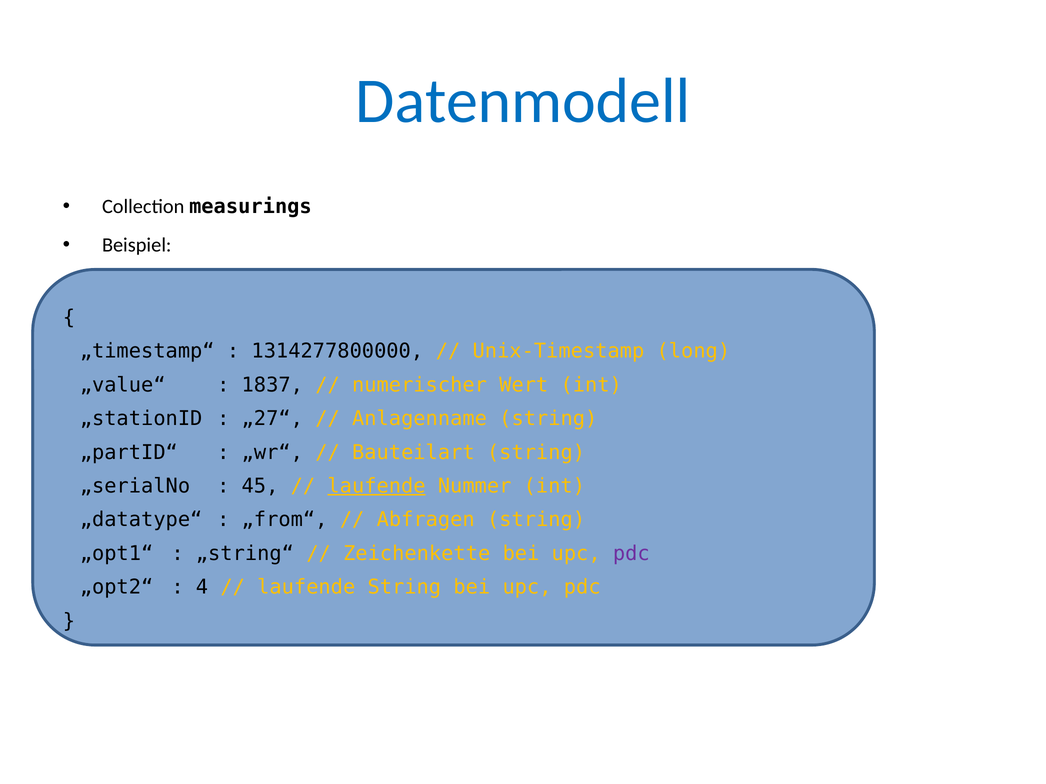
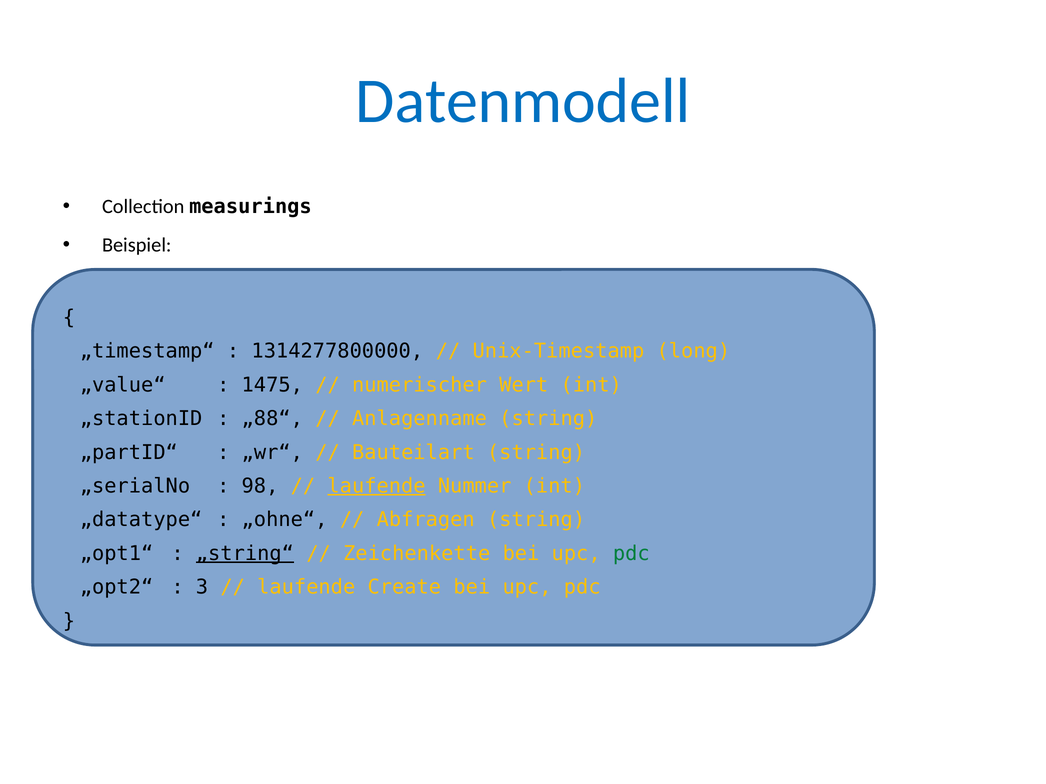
1837: 1837 -> 1475
„27“: „27“ -> „88“
45: 45 -> 98
„from“: „from“ -> „ohne“
„string“ underline: none -> present
pdc at (631, 554) colour: purple -> green
4: 4 -> 3
laufende String: String -> Create
